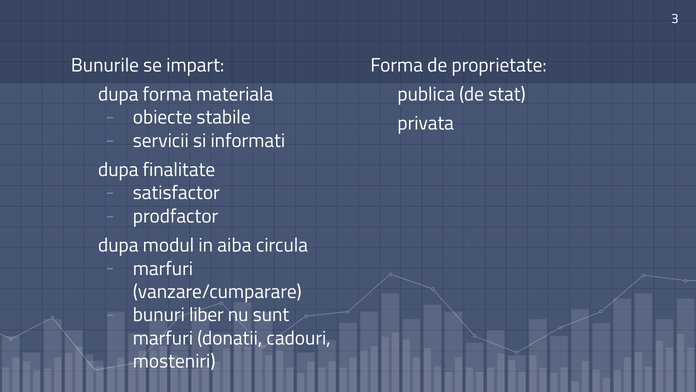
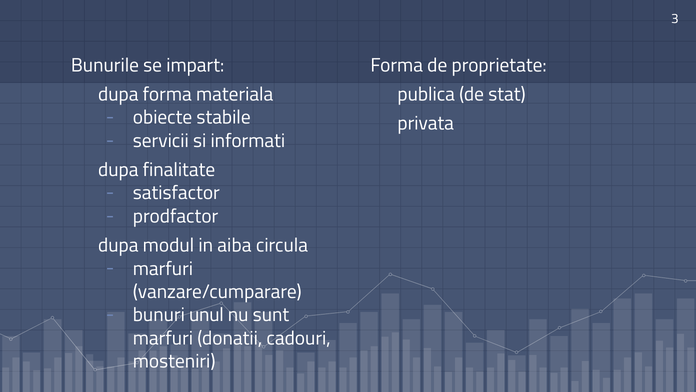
liber: liber -> unul
